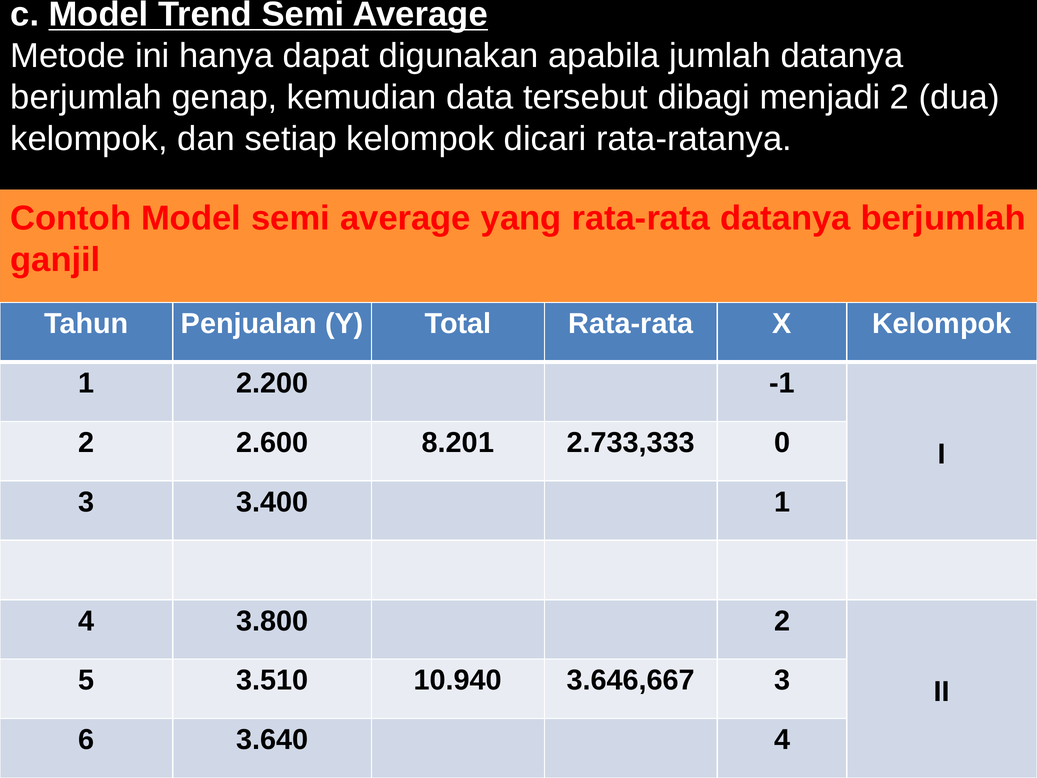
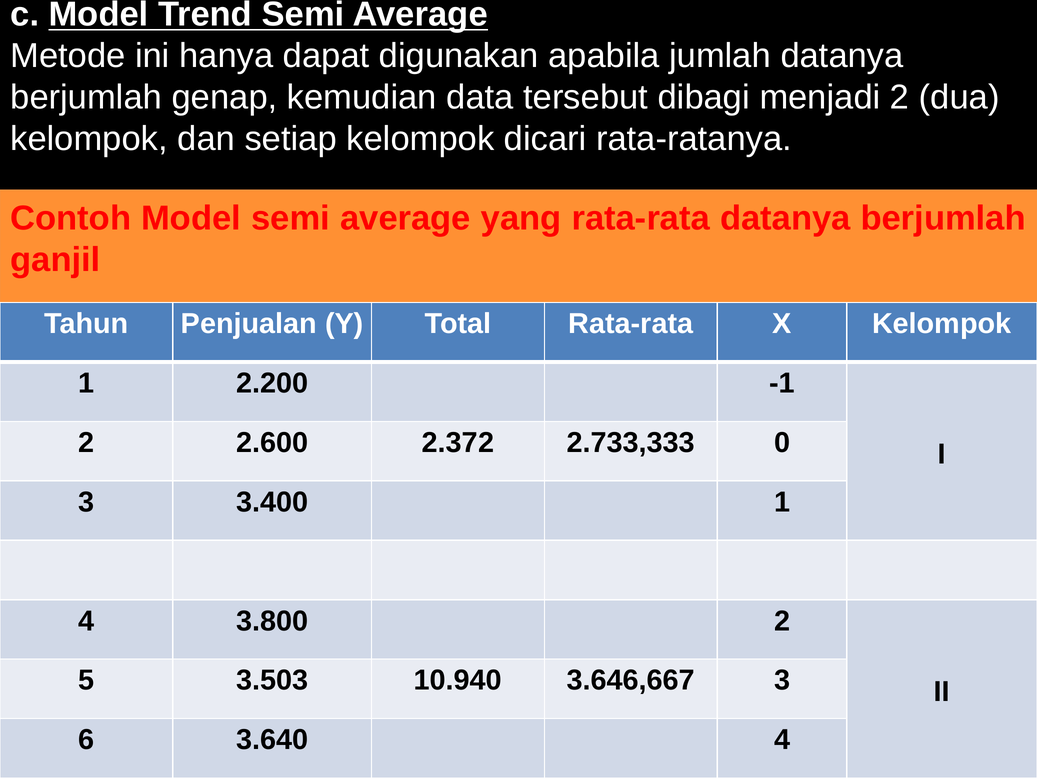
8.201: 8.201 -> 2.372
3.510: 3.510 -> 3.503
